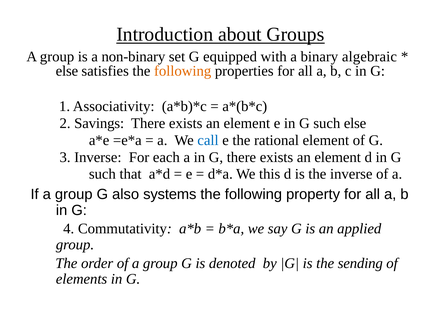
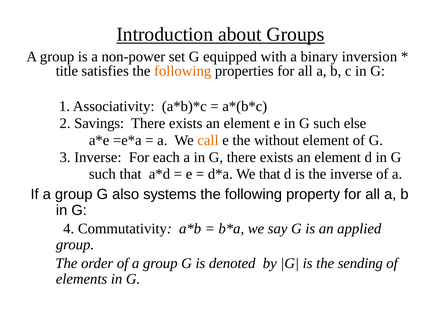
non-binary: non-binary -> non-power
algebraic: algebraic -> inversion
else at (67, 71): else -> title
call colour: blue -> orange
rational: rational -> without
We this: this -> that
